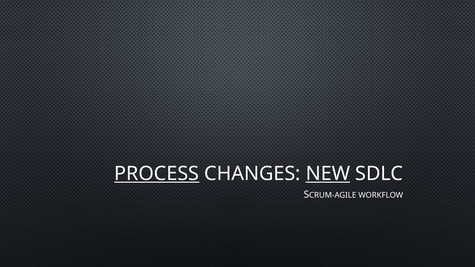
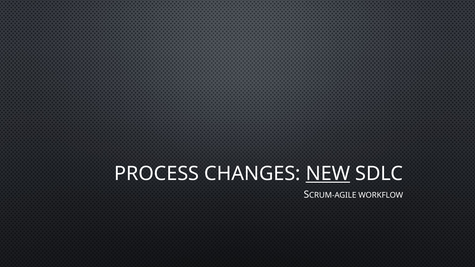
PROCESS underline: present -> none
